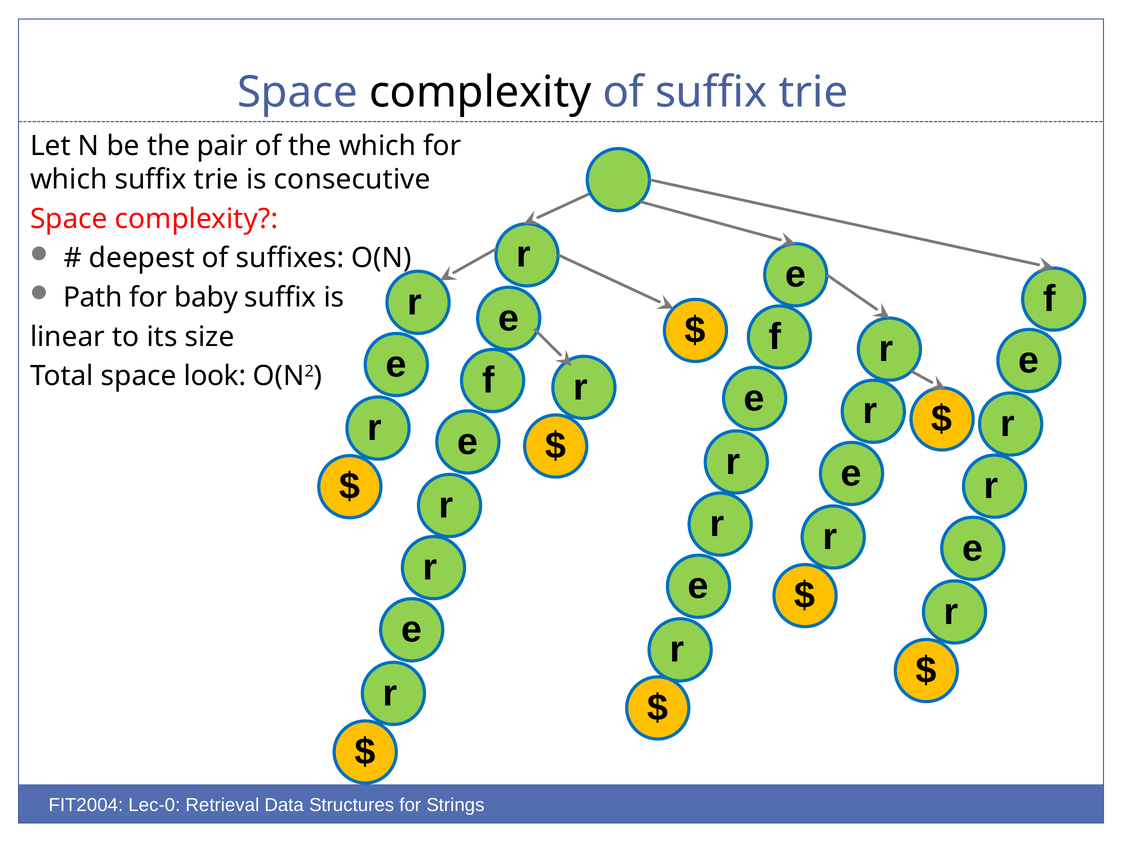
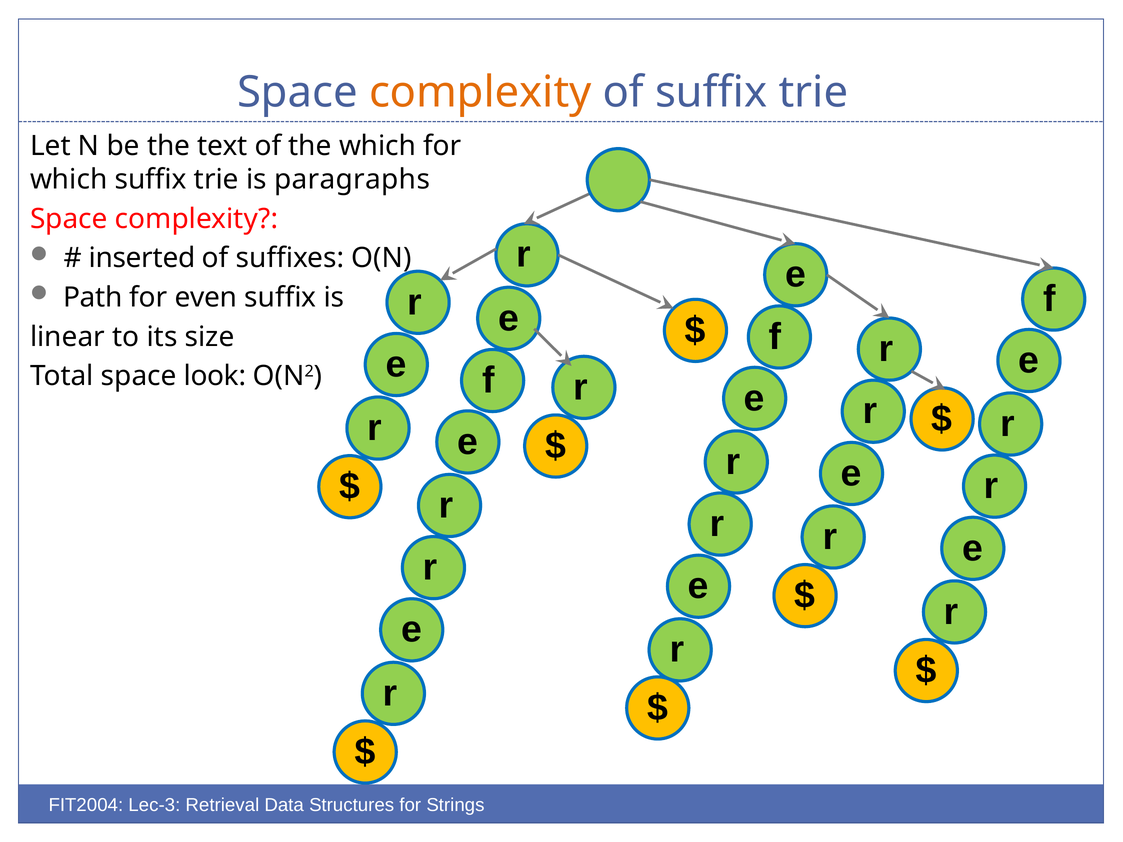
complexity at (480, 93) colour: black -> orange
pair: pair -> text
consecutive: consecutive -> paragraphs
deepest: deepest -> inserted
baby: baby -> even
Lec-0: Lec-0 -> Lec-3
